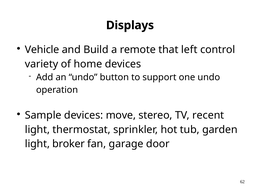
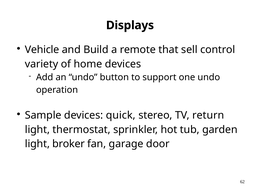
left: left -> sell
move: move -> quick
recent: recent -> return
